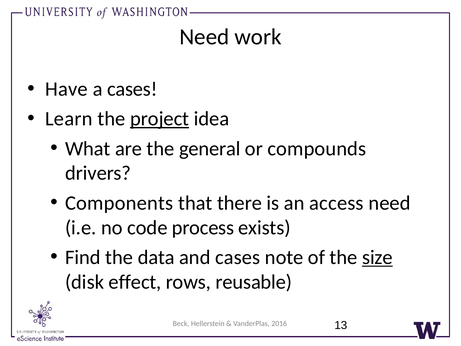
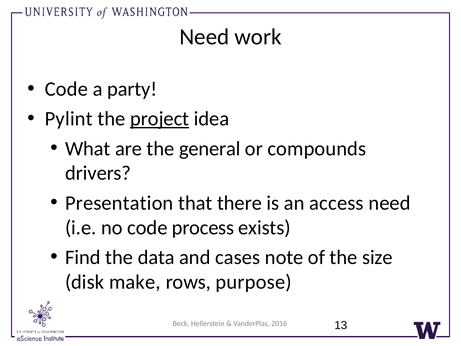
Have at (66, 89): Have -> Code
a cases: cases -> party
Learn: Learn -> Pylint
Components: Components -> Presentation
size underline: present -> none
effect: effect -> make
reusable: reusable -> purpose
